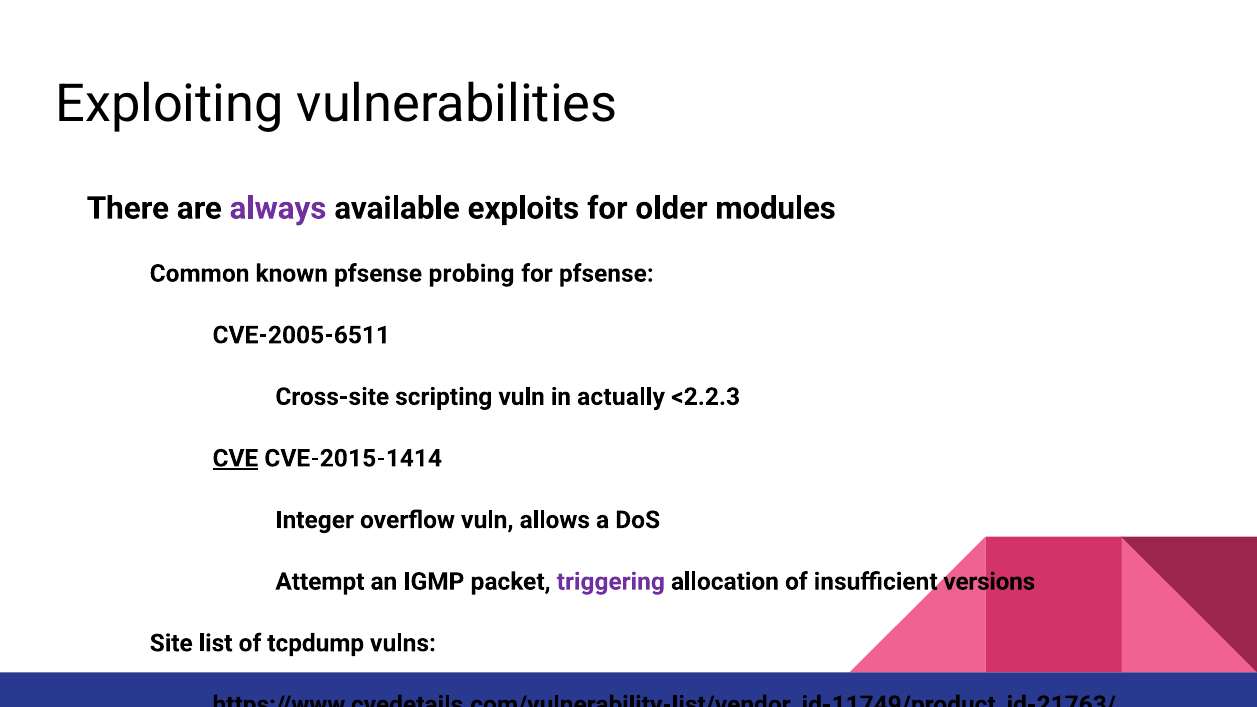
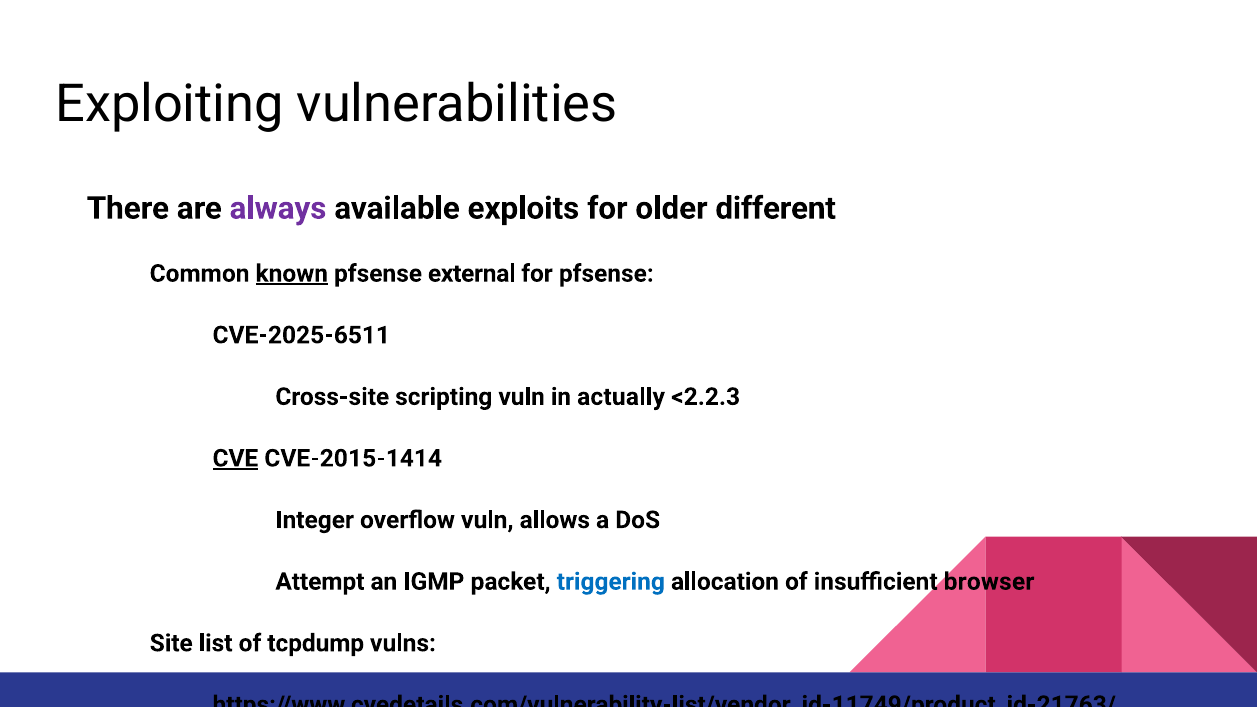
modules: modules -> different
known underline: none -> present
probing: probing -> external
CVE-2005-6511: CVE-2005-6511 -> CVE-2025-6511
triggering colour: purple -> blue
versions: versions -> browser
